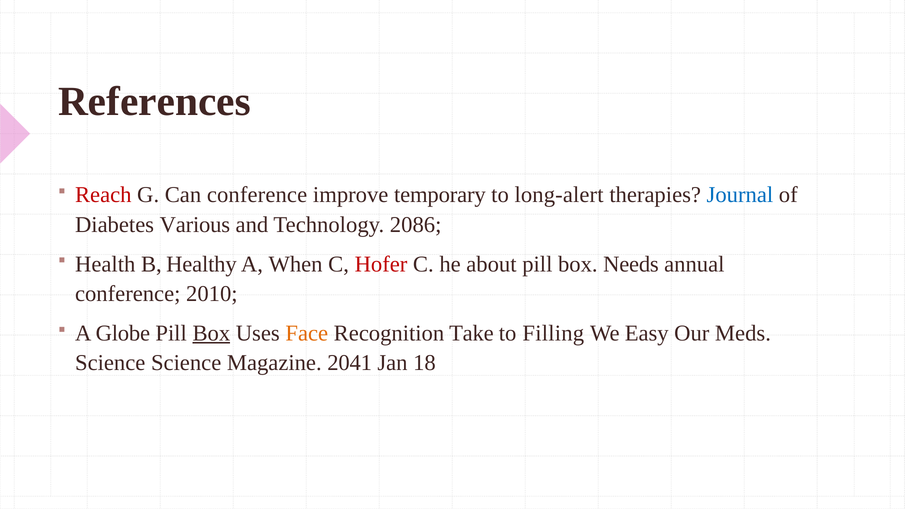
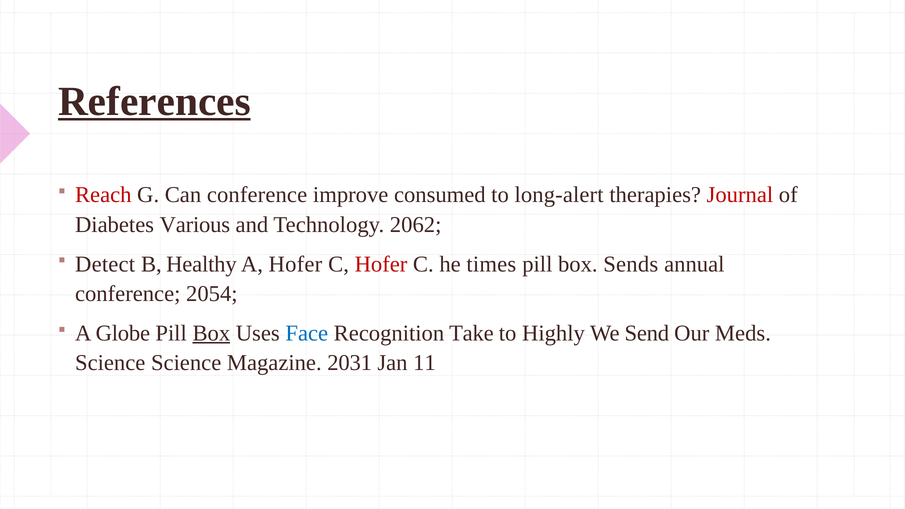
References underline: none -> present
temporary: temporary -> consumed
Journal colour: blue -> red
2086: 2086 -> 2062
Health: Health -> Detect
A When: When -> Hofer
about: about -> times
Needs: Needs -> Sends
2010: 2010 -> 2054
Face colour: orange -> blue
Filling: Filling -> Highly
Easy: Easy -> Send
2041: 2041 -> 2031
18: 18 -> 11
